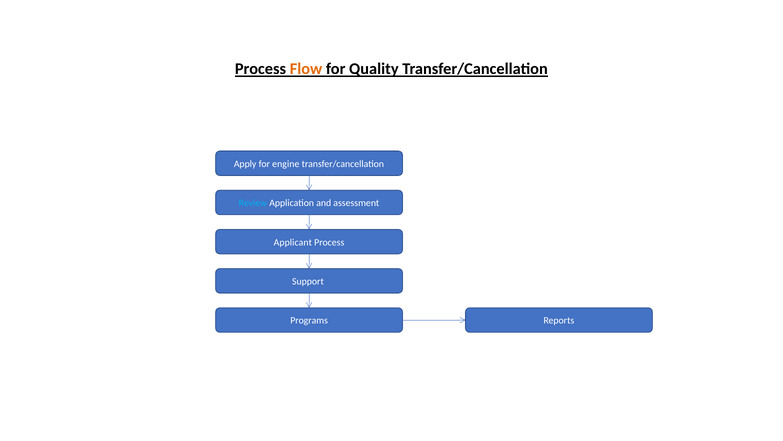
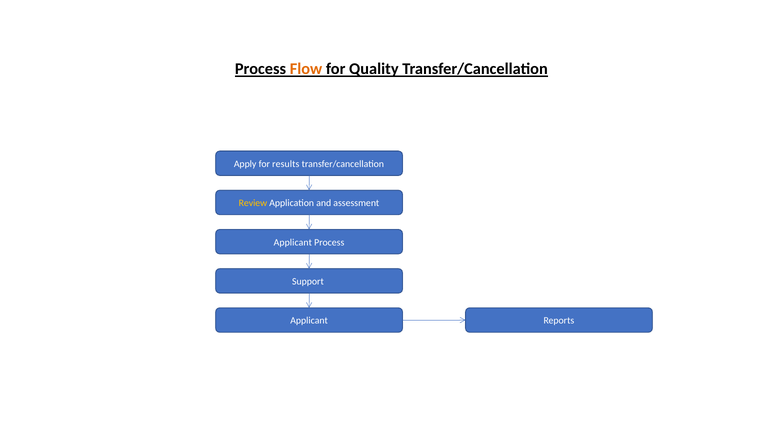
engine: engine -> results
Review colour: light blue -> yellow
Programs at (309, 320): Programs -> Applicant
